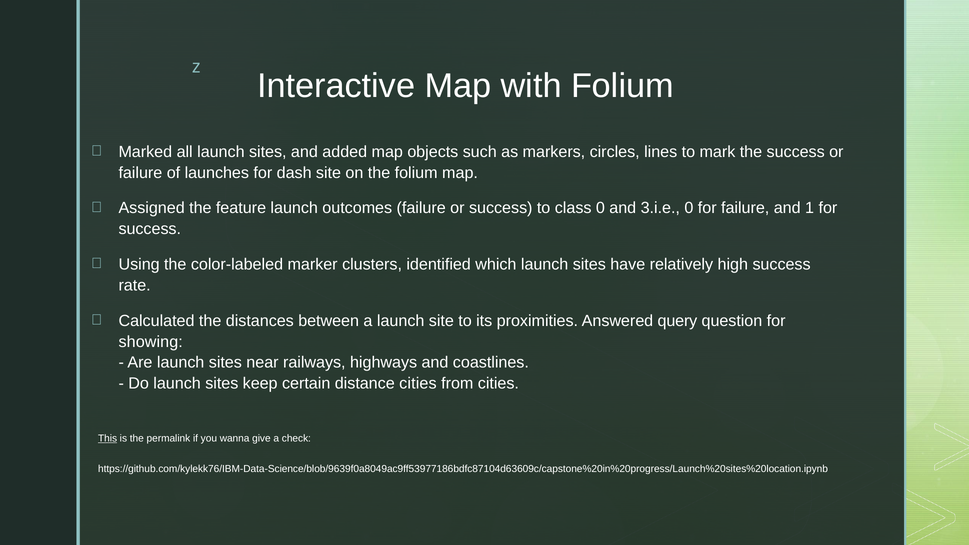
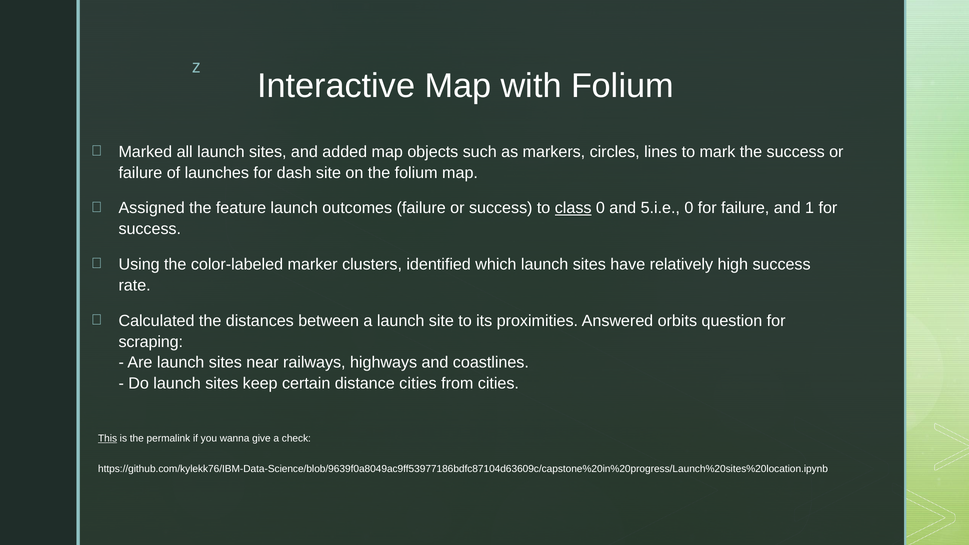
class underline: none -> present
3.i.e: 3.i.e -> 5.i.e
query: query -> orbits
showing: showing -> scraping
